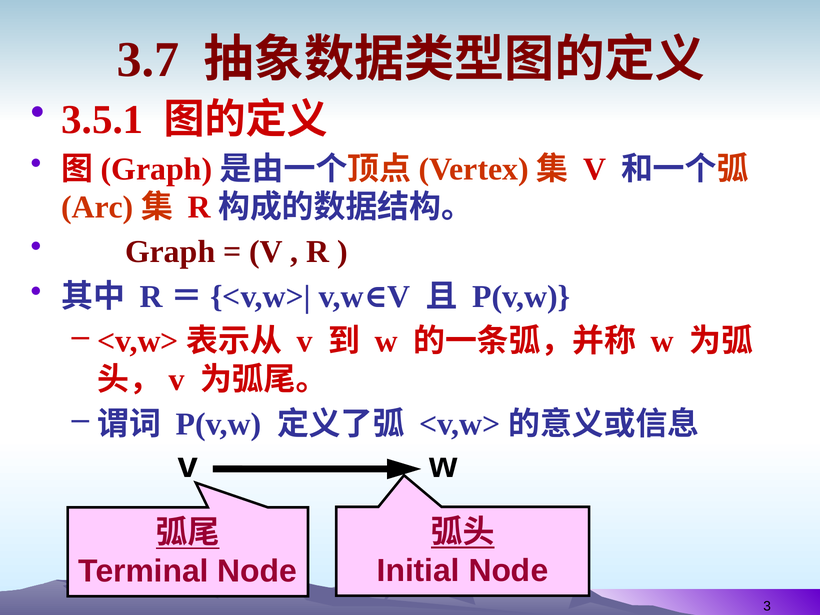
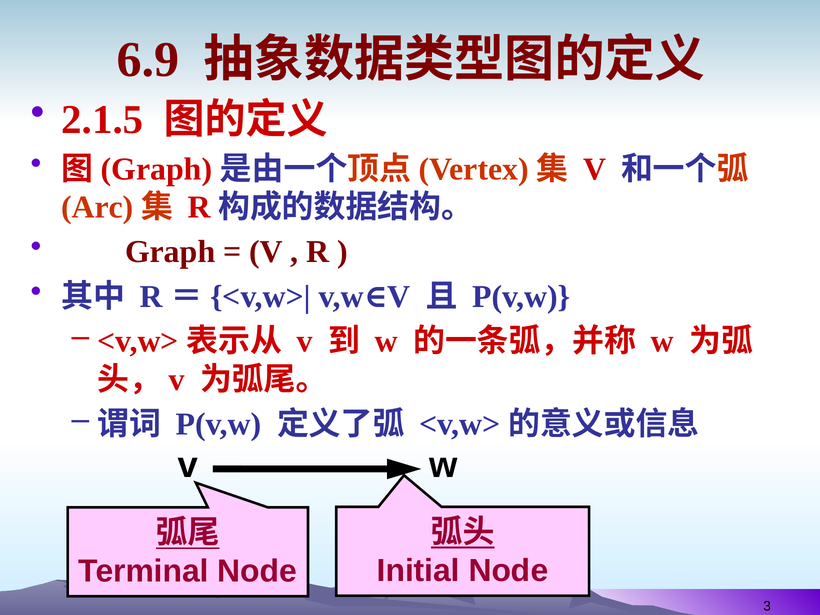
3.7: 3.7 -> 6.9
3.5.1: 3.5.1 -> 2.1.5
